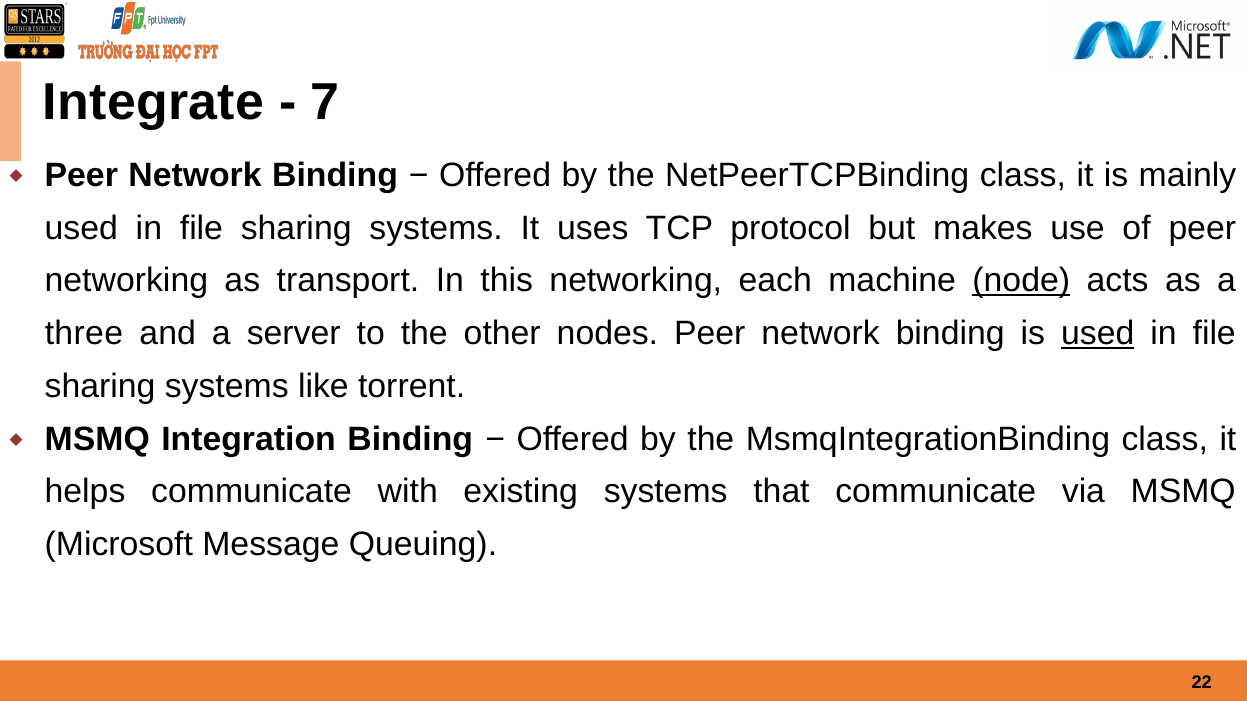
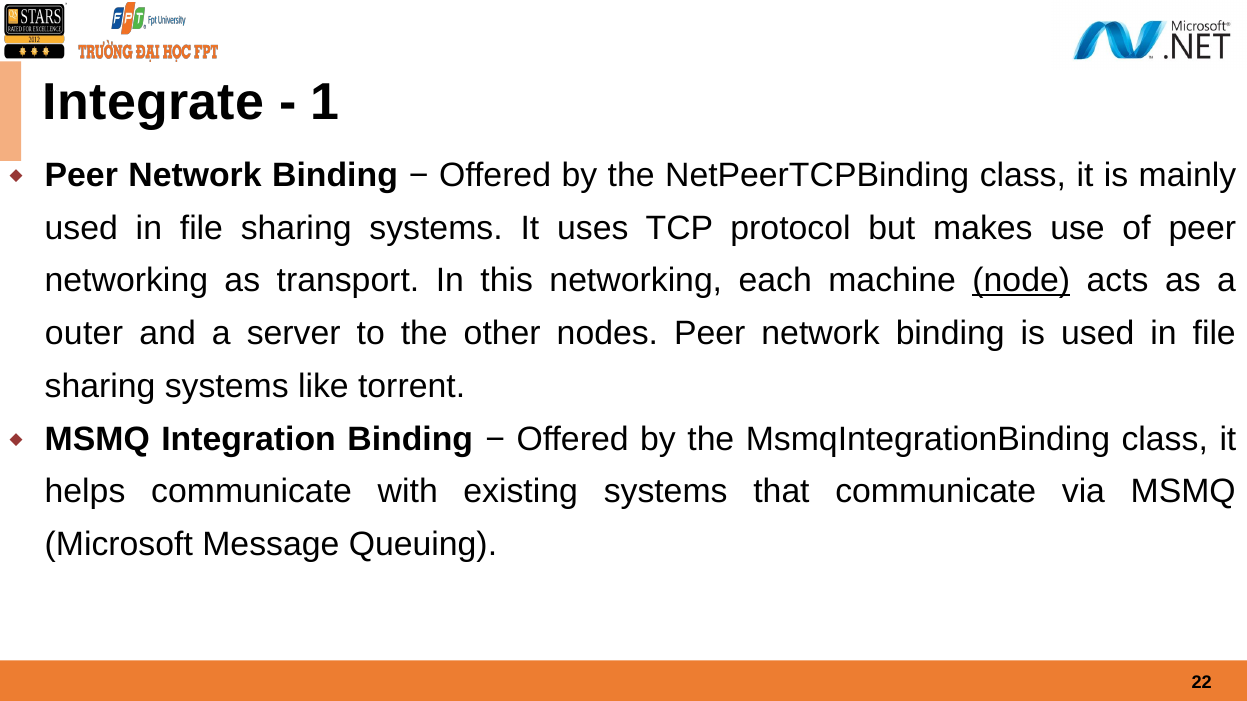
7: 7 -> 1
three: three -> outer
used at (1098, 334) underline: present -> none
